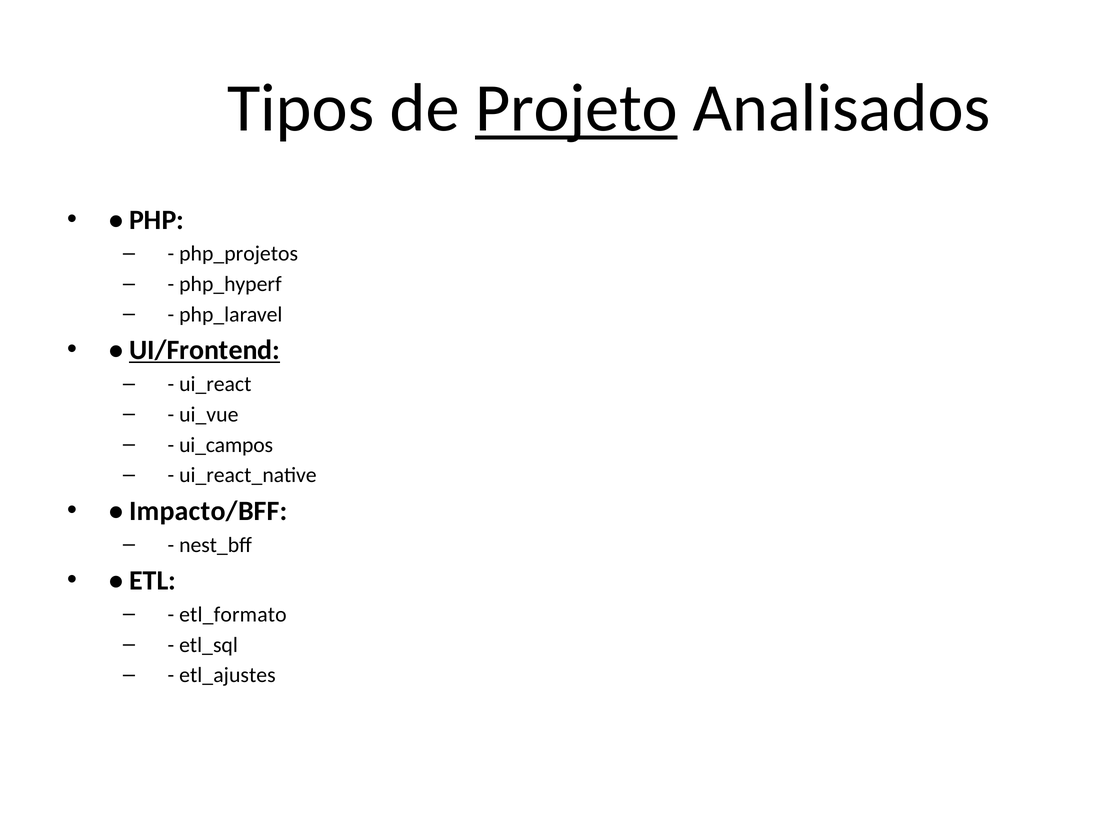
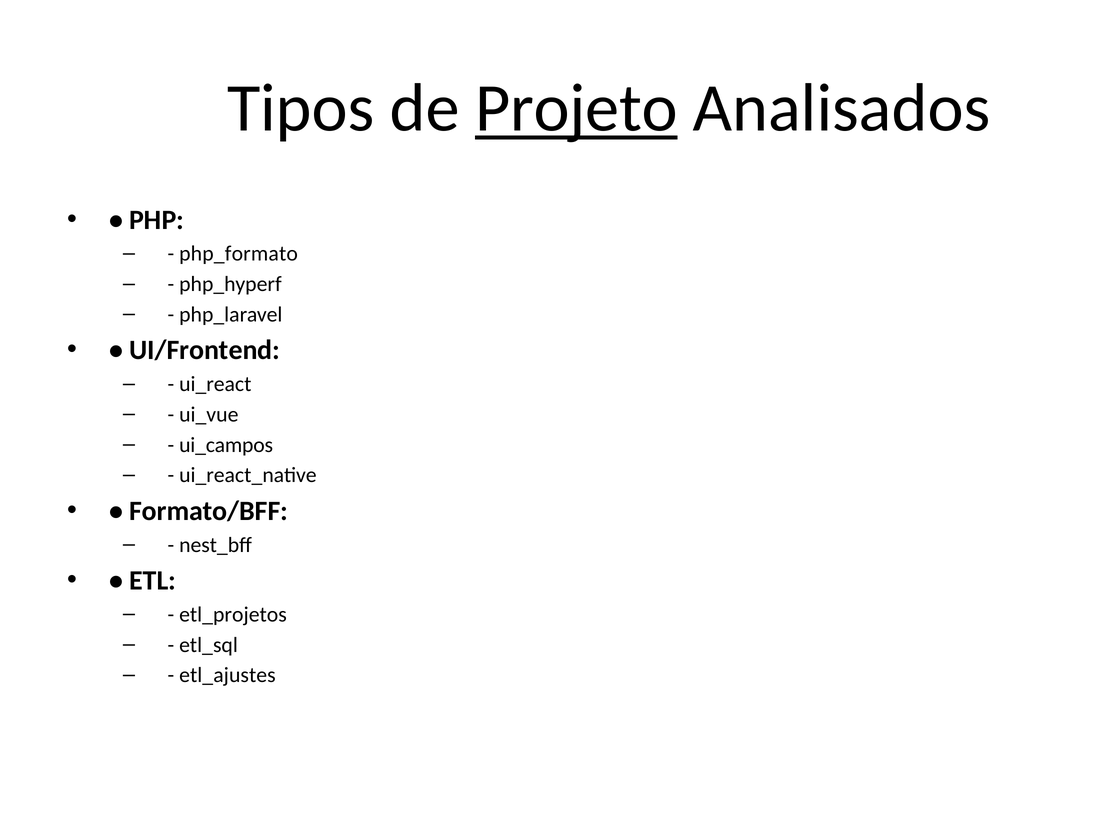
php_projetos: php_projetos -> php_formato
UI/Frontend underline: present -> none
Impacto/BFF: Impacto/BFF -> Formato/BFF
etl_formato: etl_formato -> etl_projetos
